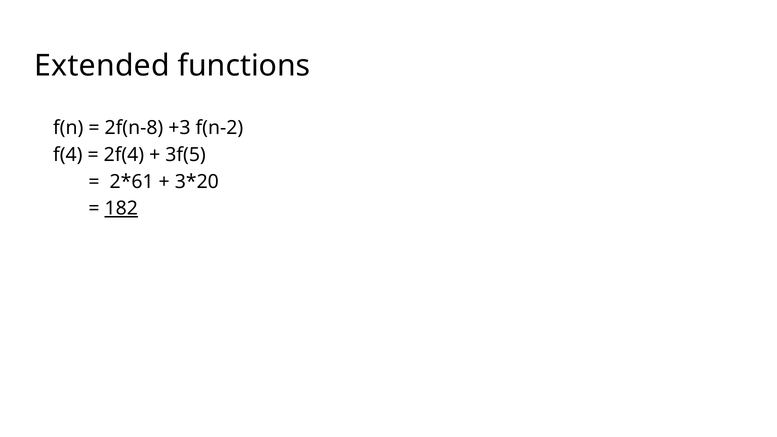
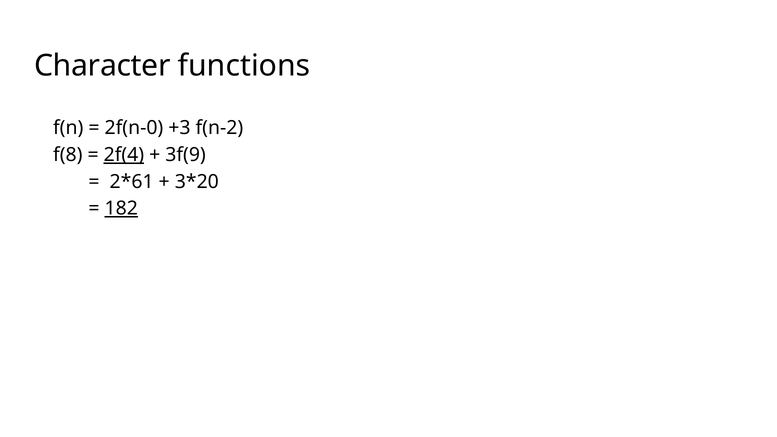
Extended: Extended -> Character
2f(n-8: 2f(n-8 -> 2f(n-0
f(4: f(4 -> f(8
2f(4 underline: none -> present
3f(5: 3f(5 -> 3f(9
